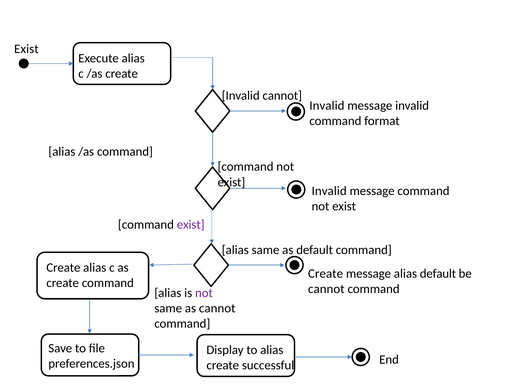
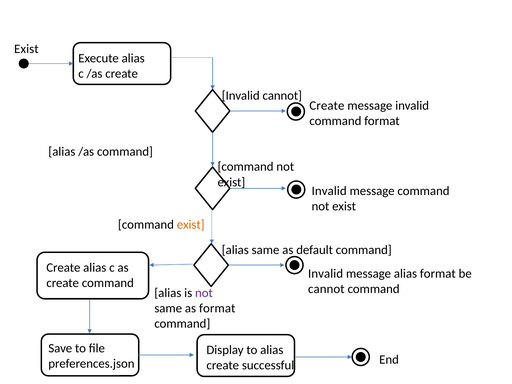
Invalid at (327, 106): Invalid -> Create
exist at (191, 225) colour: purple -> orange
Create at (326, 274): Create -> Invalid
alias default: default -> format
as cannot: cannot -> format
